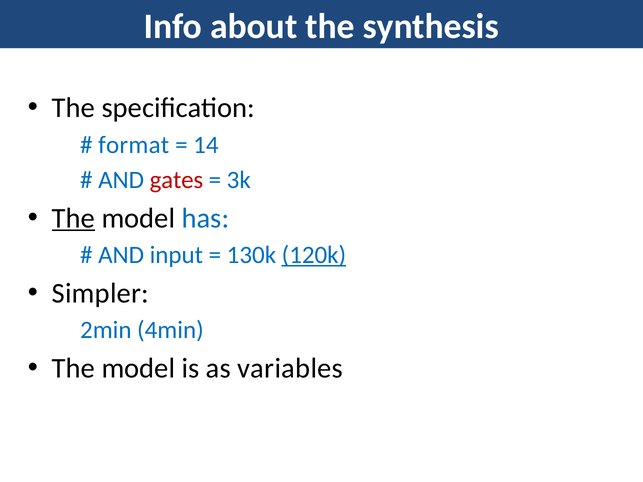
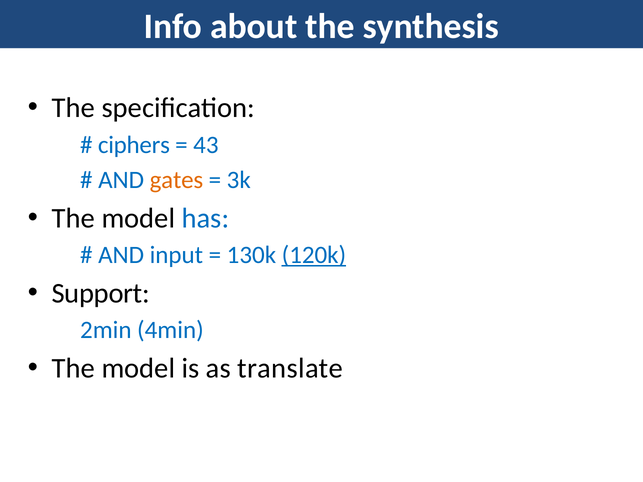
format: format -> ciphers
14: 14 -> 43
gates colour: red -> orange
The at (74, 218) underline: present -> none
Simpler: Simpler -> Support
variables: variables -> translate
